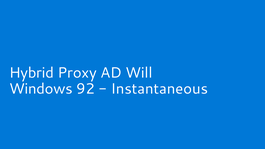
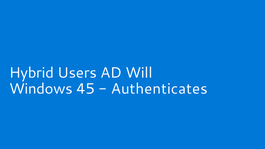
Proxy: Proxy -> Users
92: 92 -> 45
Instantaneous: Instantaneous -> Authenticates
